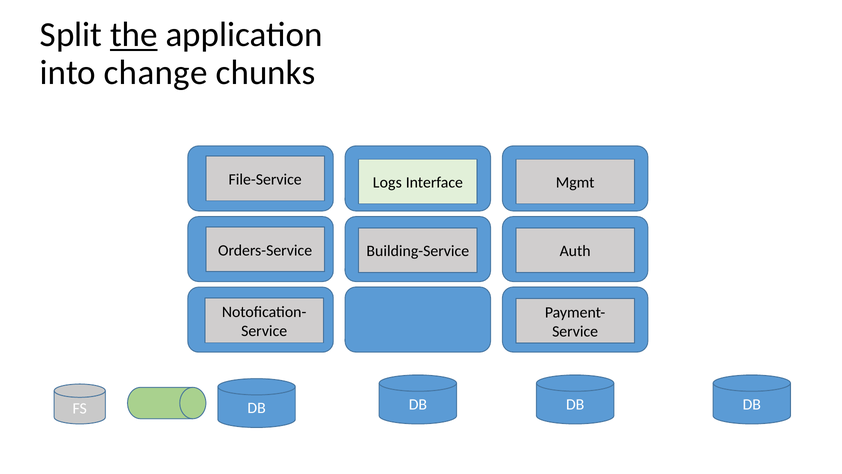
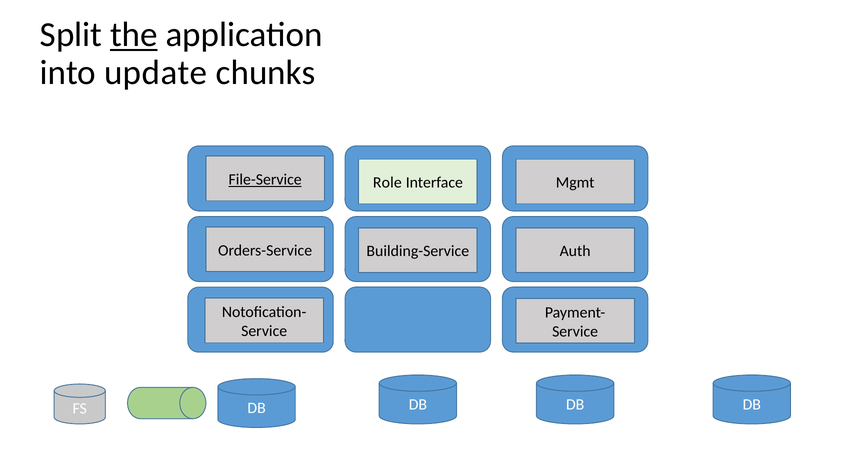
change: change -> update
File-Service underline: none -> present
Logs: Logs -> Role
